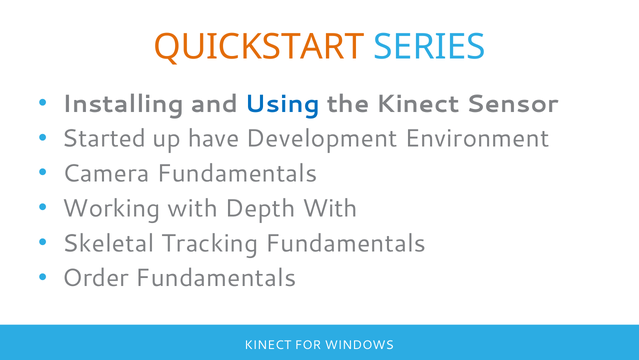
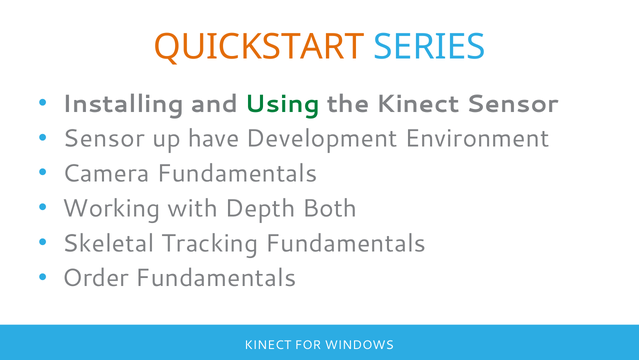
Using colour: blue -> green
Started at (104, 139): Started -> Sensor
Depth With: With -> Both
